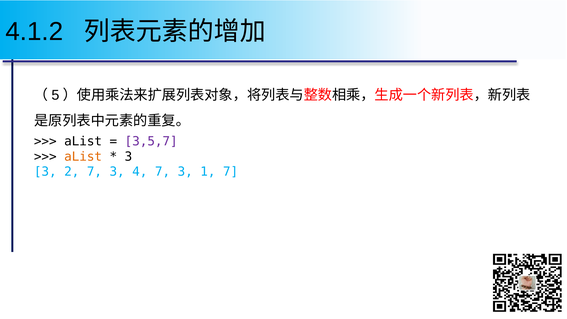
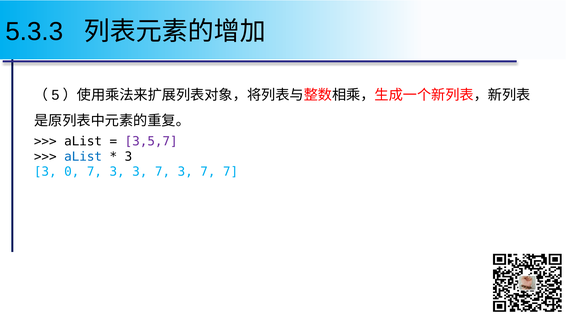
4.1.2: 4.1.2 -> 5.3.3
aList at (83, 157) colour: orange -> blue
2: 2 -> 0
7 3 4: 4 -> 3
7 3 1: 1 -> 7
